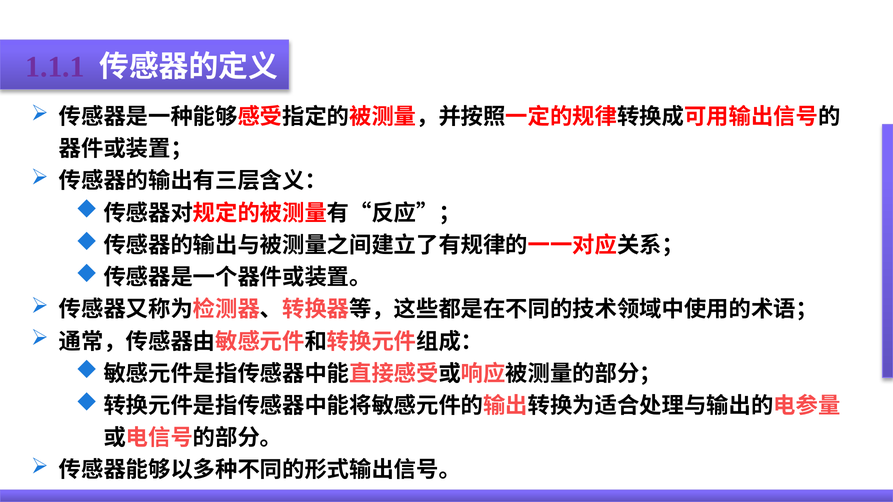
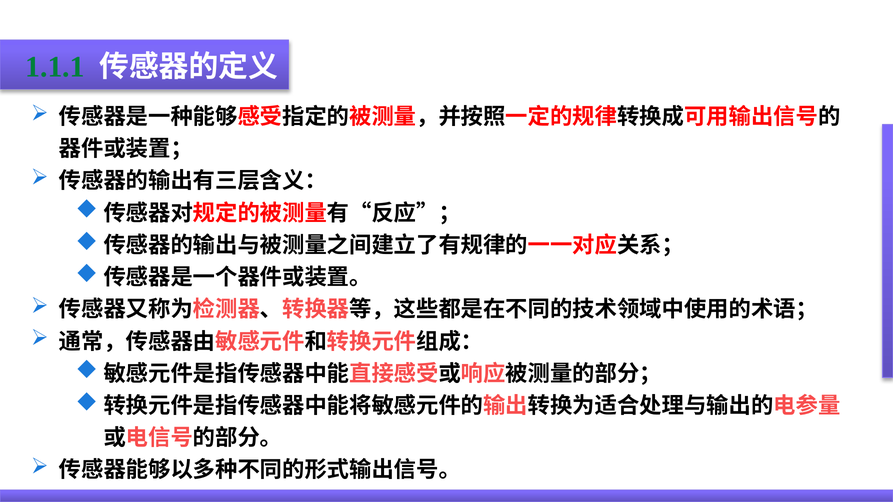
1.1.1 colour: purple -> green
